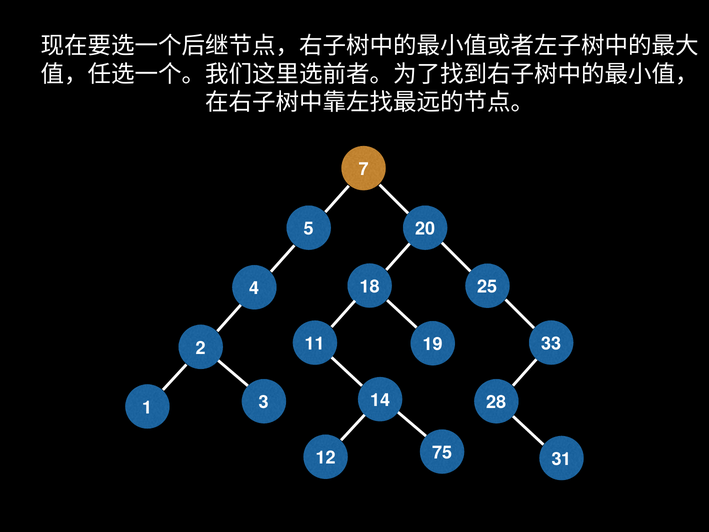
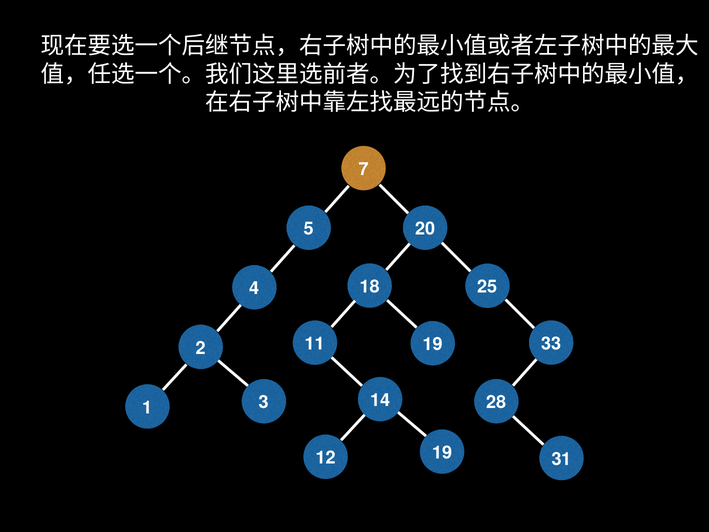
75 at (442, 453): 75 -> 19
